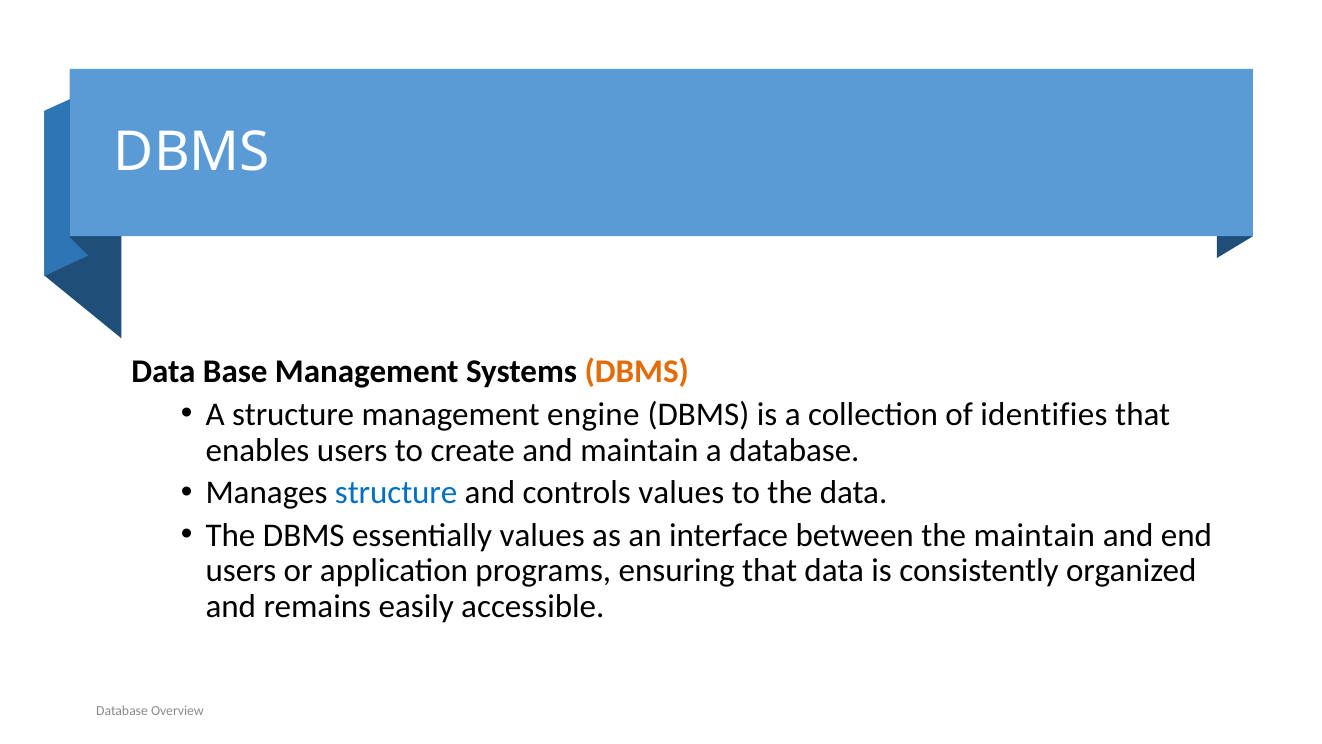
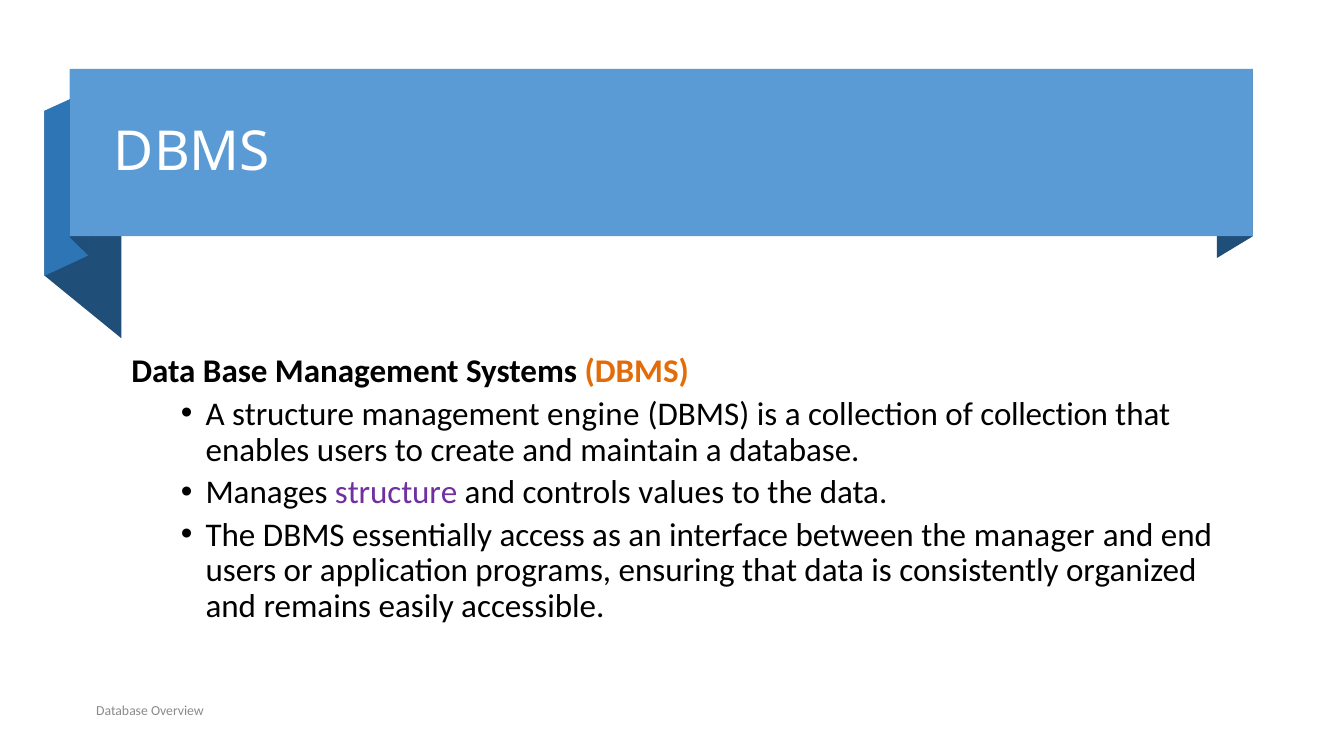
of identifies: identifies -> collection
structure at (396, 492) colour: blue -> purple
essentially values: values -> access
the maintain: maintain -> manager
